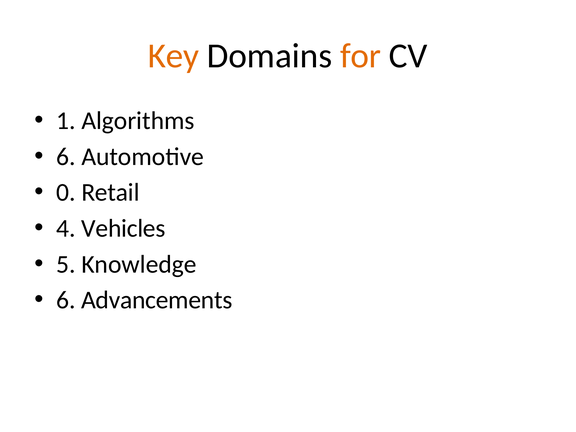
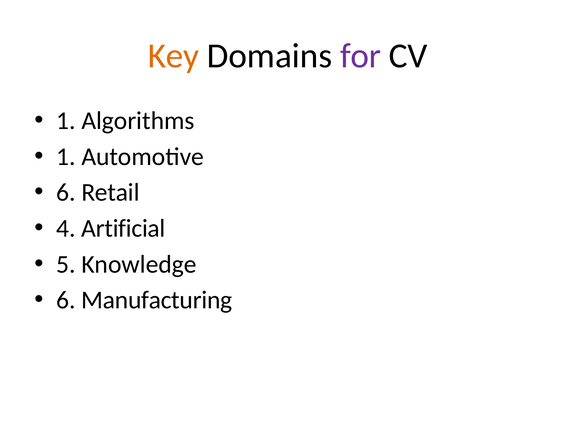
for colour: orange -> purple
6 at (66, 157): 6 -> 1
0 at (66, 193): 0 -> 6
Vehicles: Vehicles -> Artificial
Advancements: Advancements -> Manufacturing
